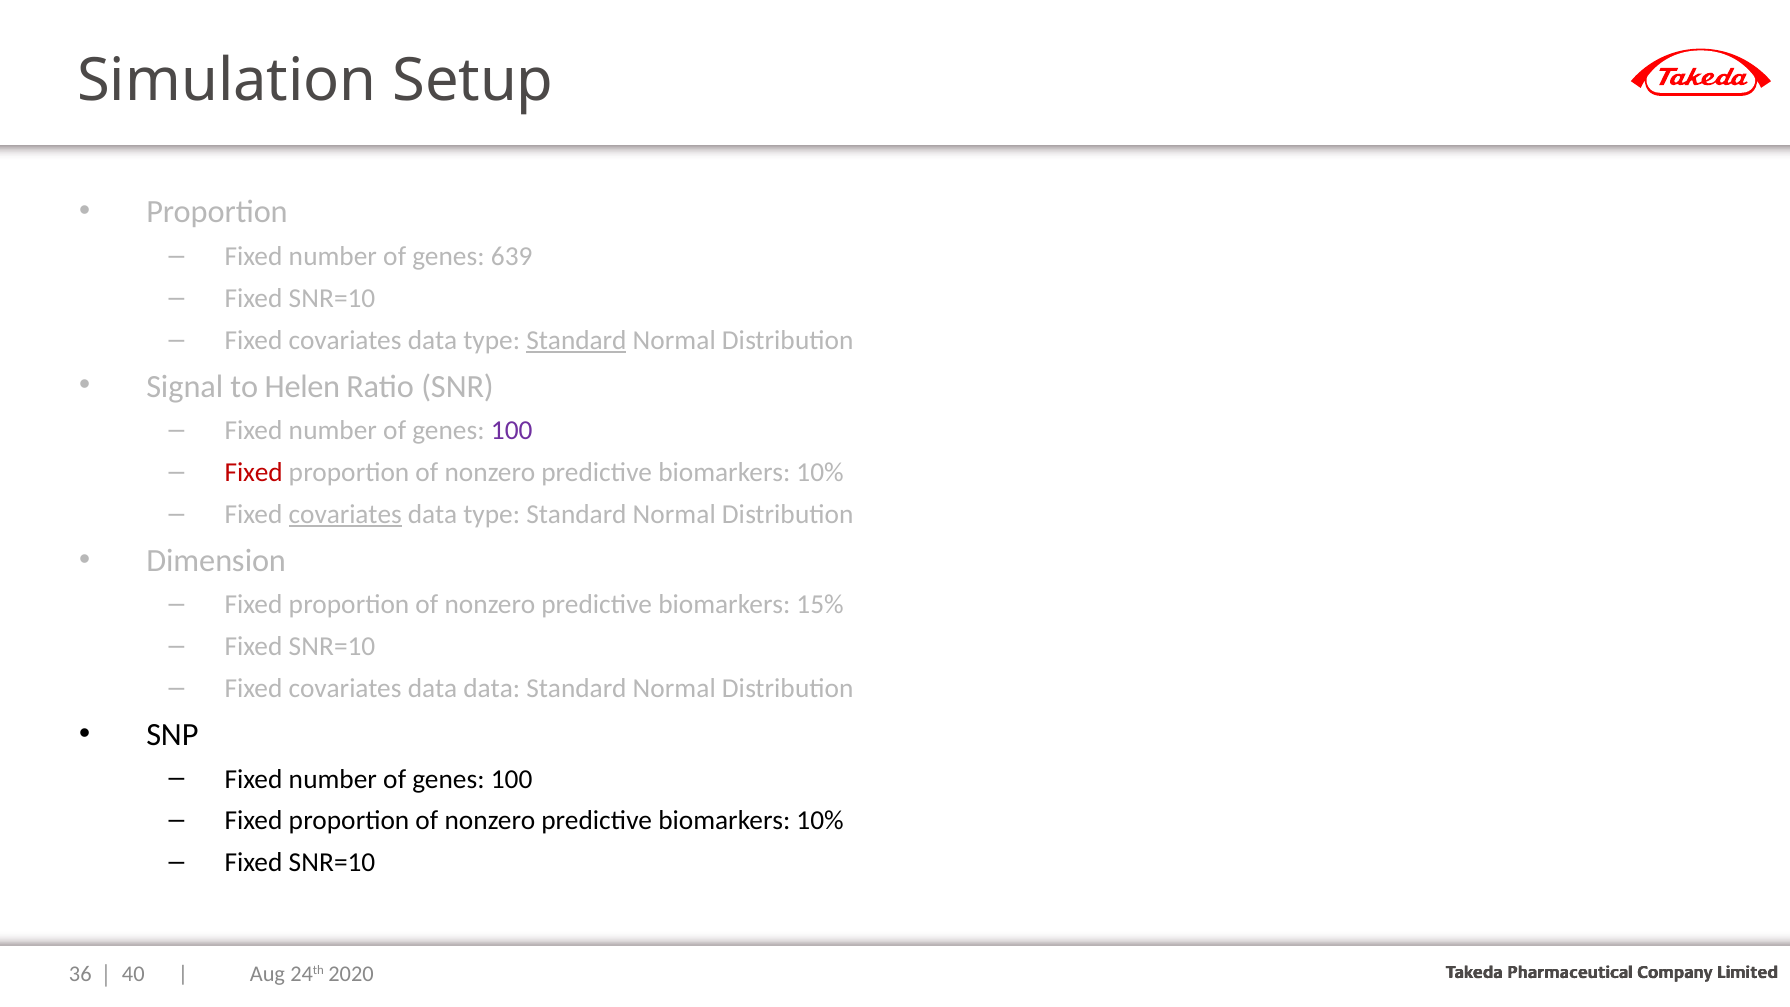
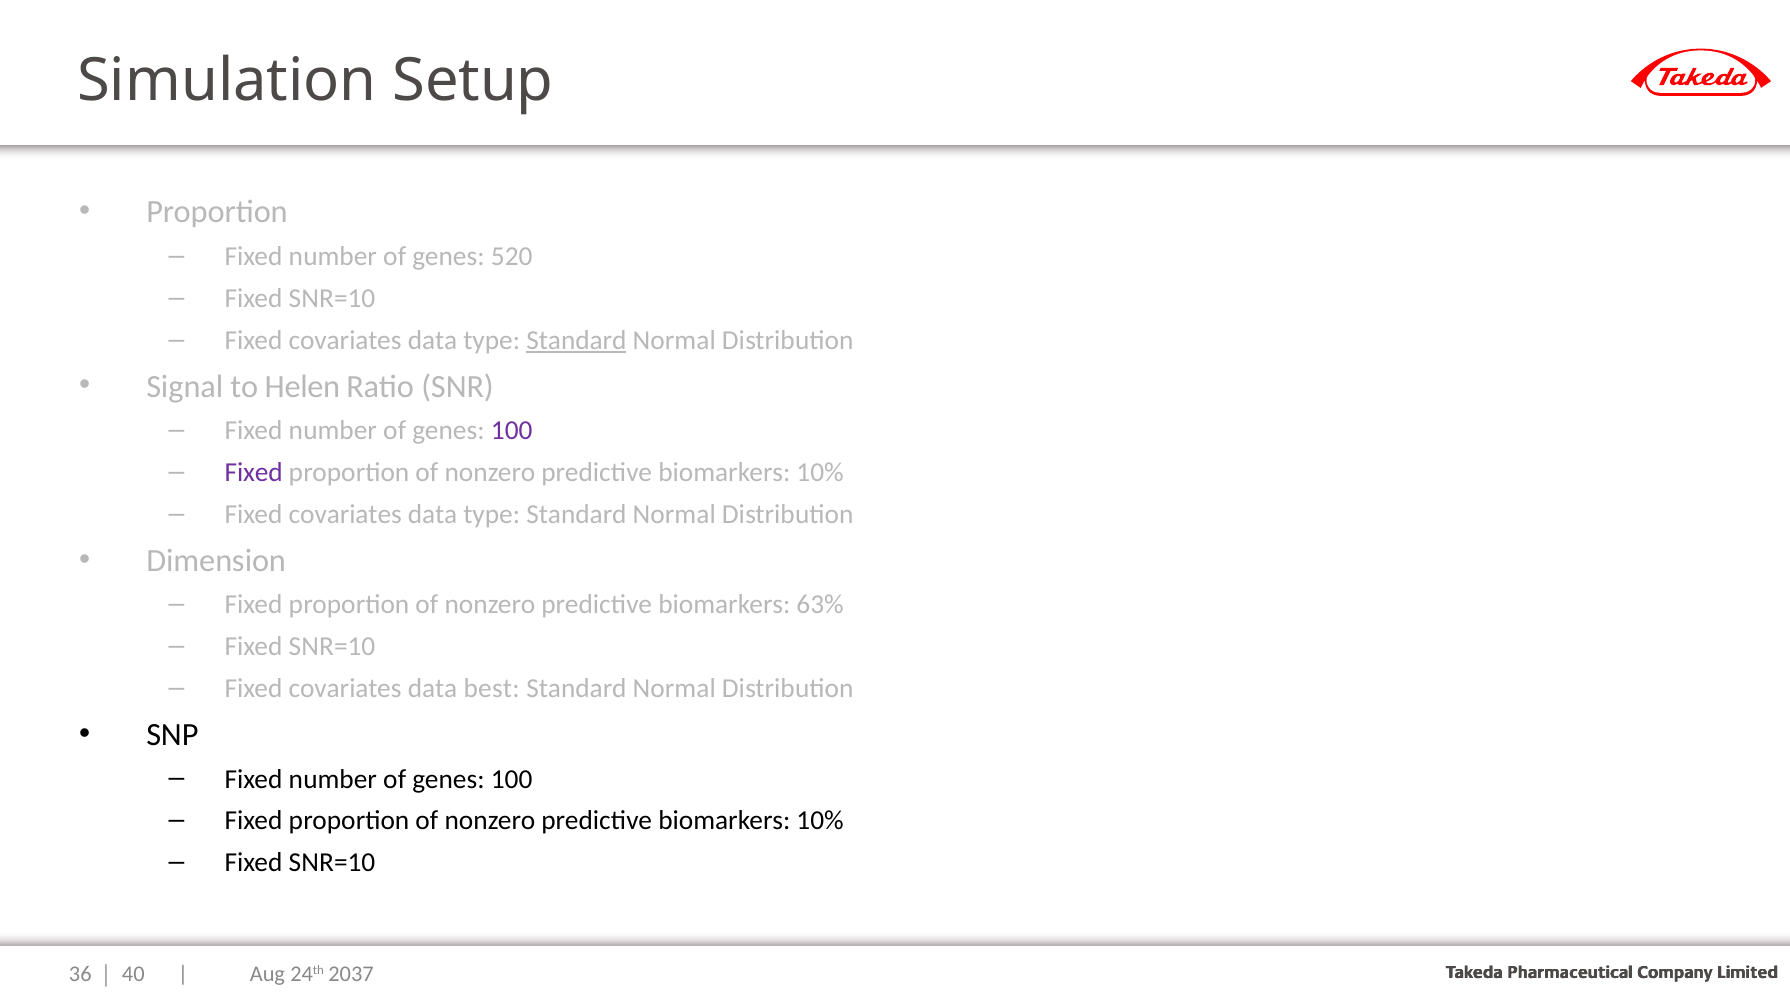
639: 639 -> 520
Fixed at (254, 473) colour: red -> purple
covariates at (345, 514) underline: present -> none
15%: 15% -> 63%
data data: data -> best
2020: 2020 -> 2037
